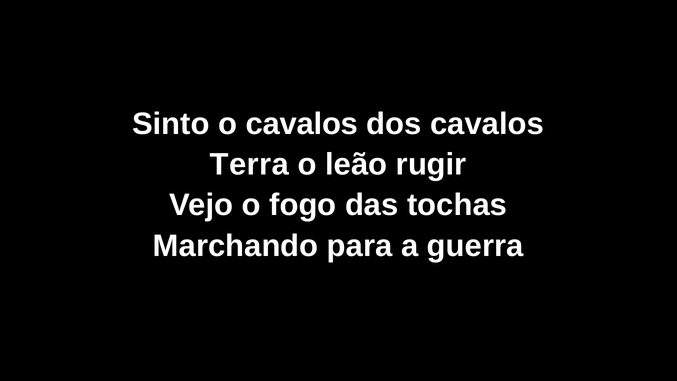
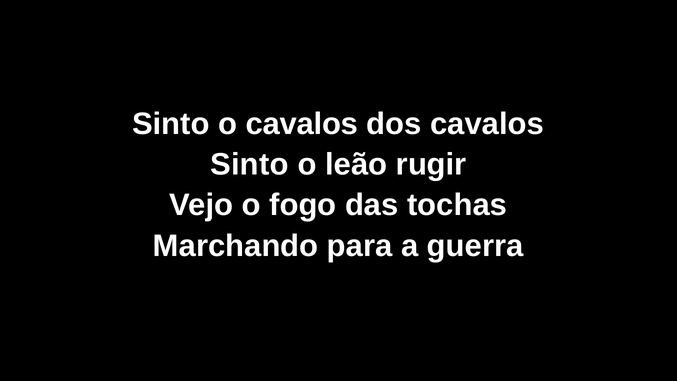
Terra at (249, 164): Terra -> Sinto
